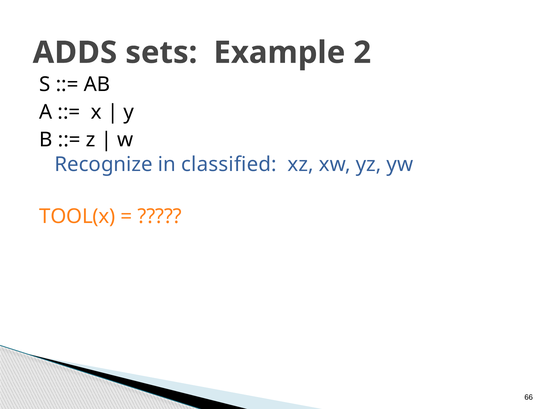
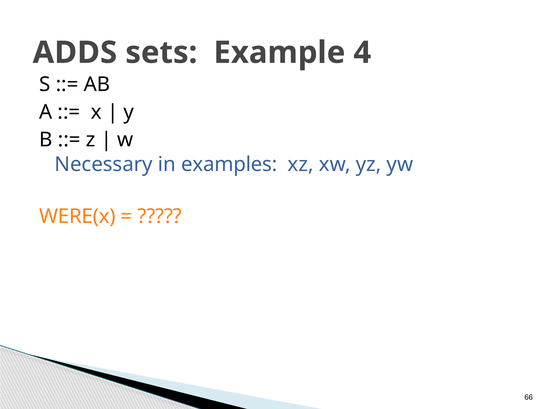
2: 2 -> 4
Recognize: Recognize -> Necessary
classified: classified -> examples
TOOL(x: TOOL(x -> WERE(x
